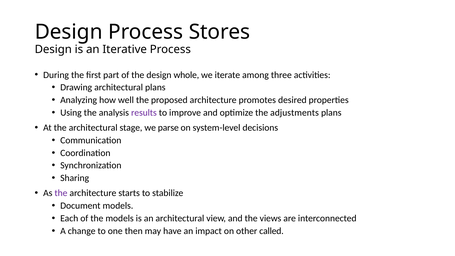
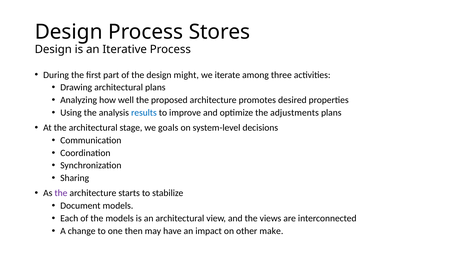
whole: whole -> might
results colour: purple -> blue
parse: parse -> goals
called: called -> make
